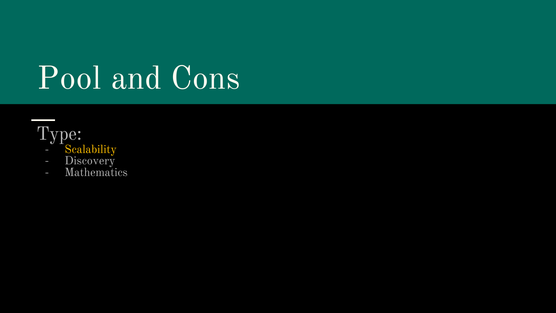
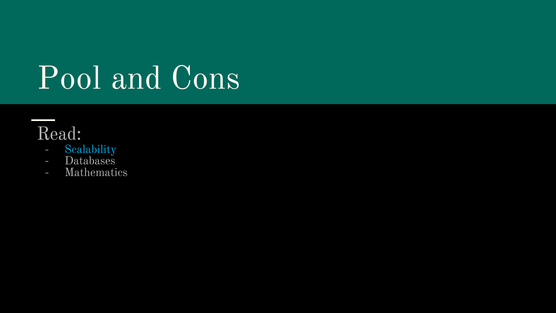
Type: Type -> Read
Scalability colour: yellow -> light blue
Discovery: Discovery -> Databases
